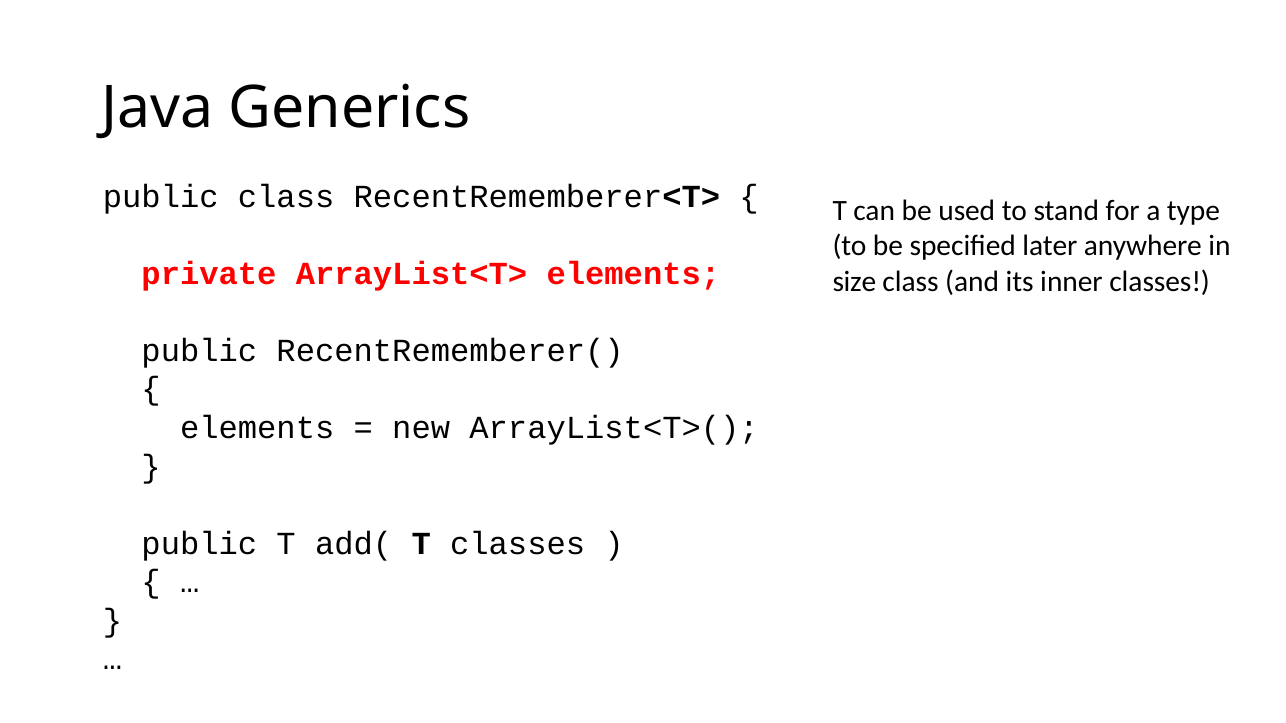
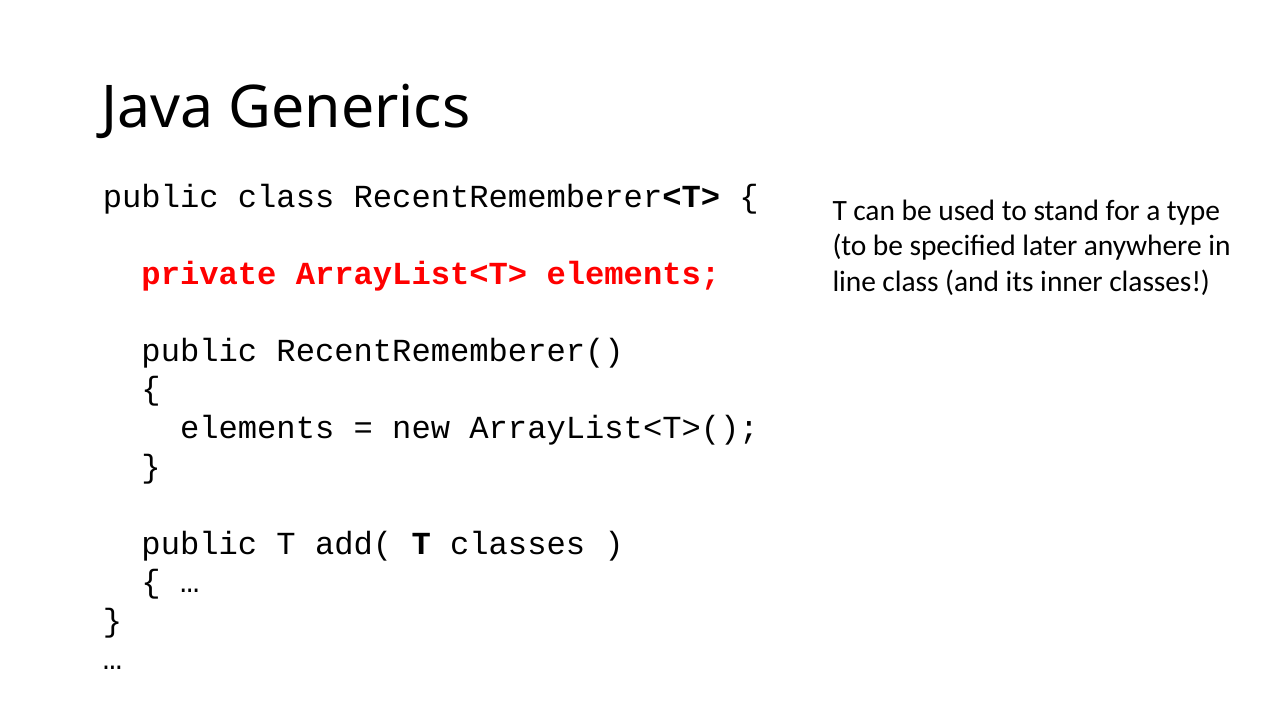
size: size -> line
